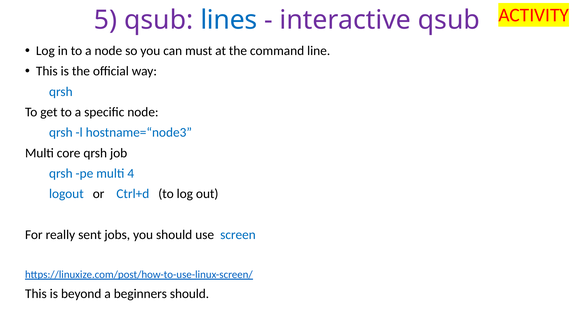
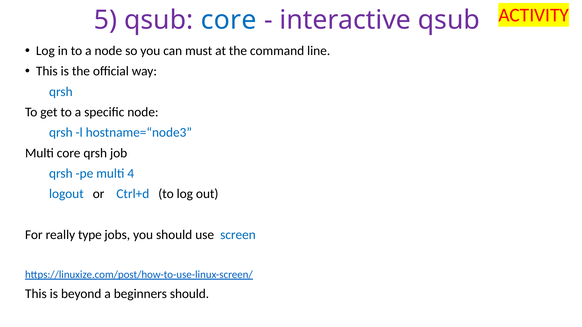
qsub lines: lines -> core
sent: sent -> type
